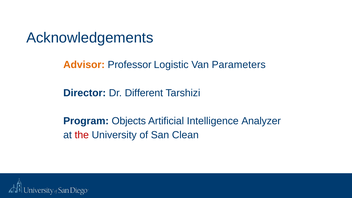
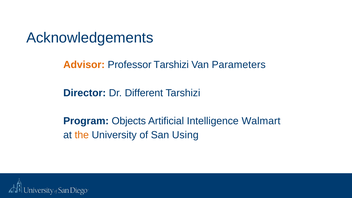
Professor Logistic: Logistic -> Tarshizi
Analyzer: Analyzer -> Walmart
the colour: red -> orange
Clean: Clean -> Using
